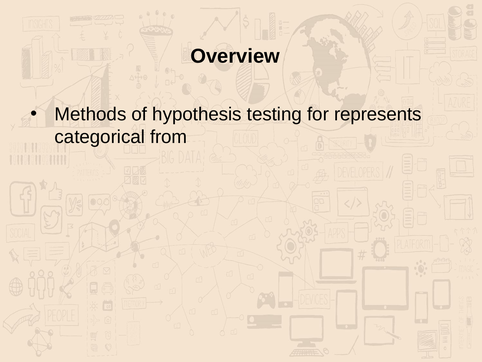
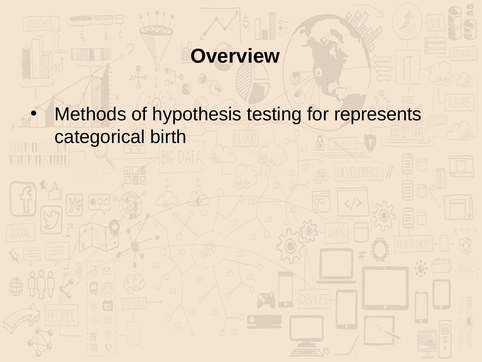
from: from -> birth
